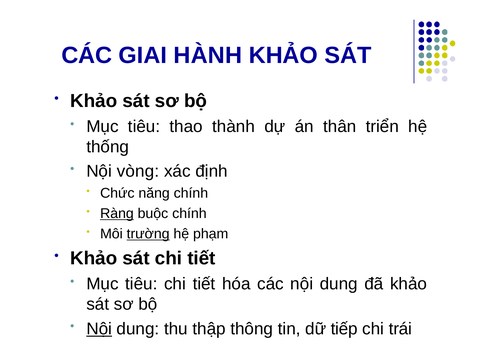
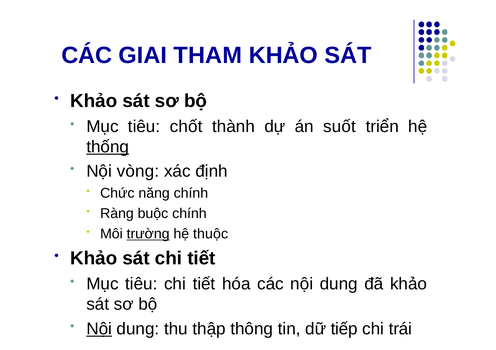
HÀNH: HÀNH -> THAM
thao: thao -> chốt
thân: thân -> suốt
thống underline: none -> present
Ràng underline: present -> none
phạm: phạm -> thuộc
